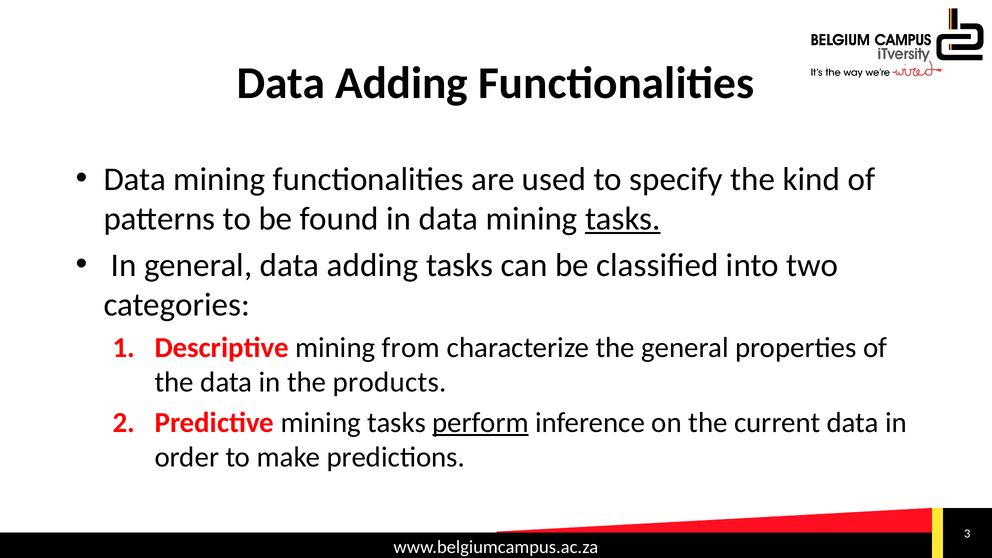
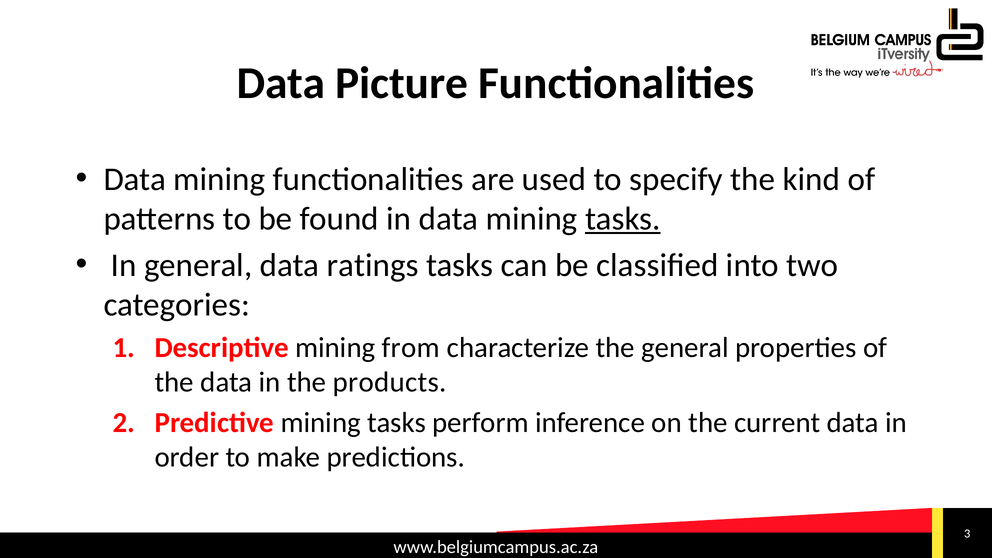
Adding at (402, 83): Adding -> Picture
general data adding: adding -> ratings
perform underline: present -> none
